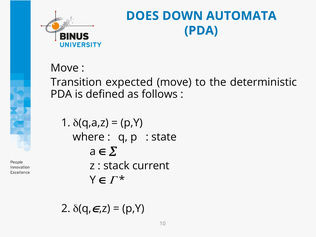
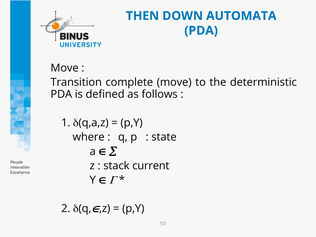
DOES: DOES -> THEN
expected: expected -> complete
